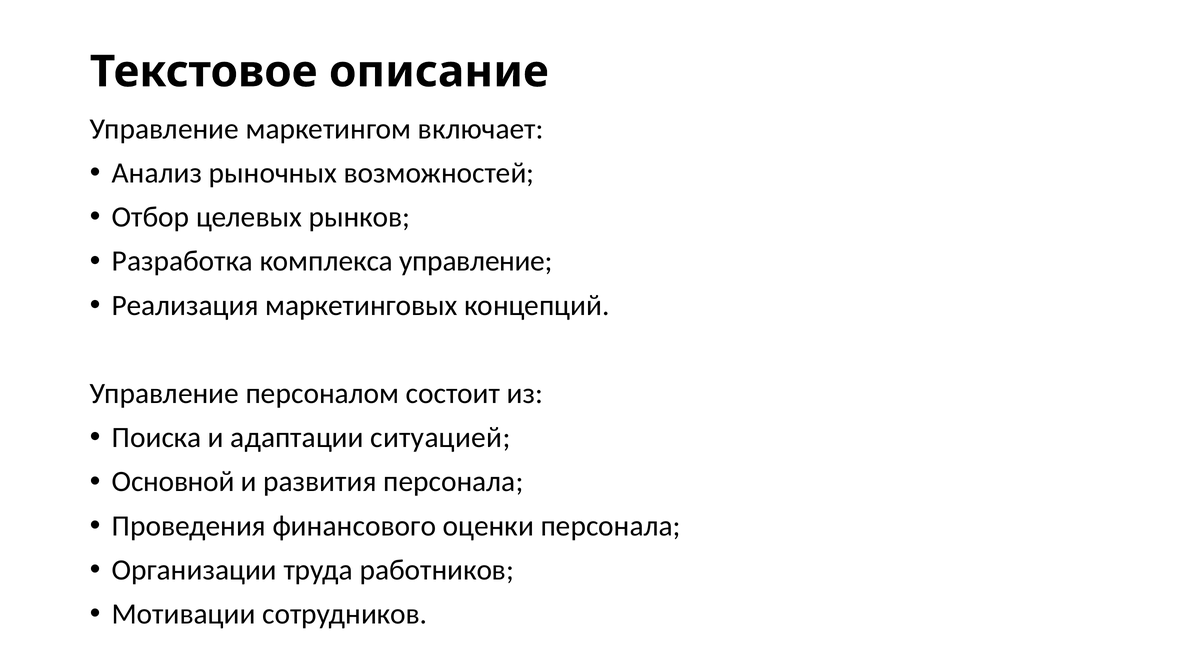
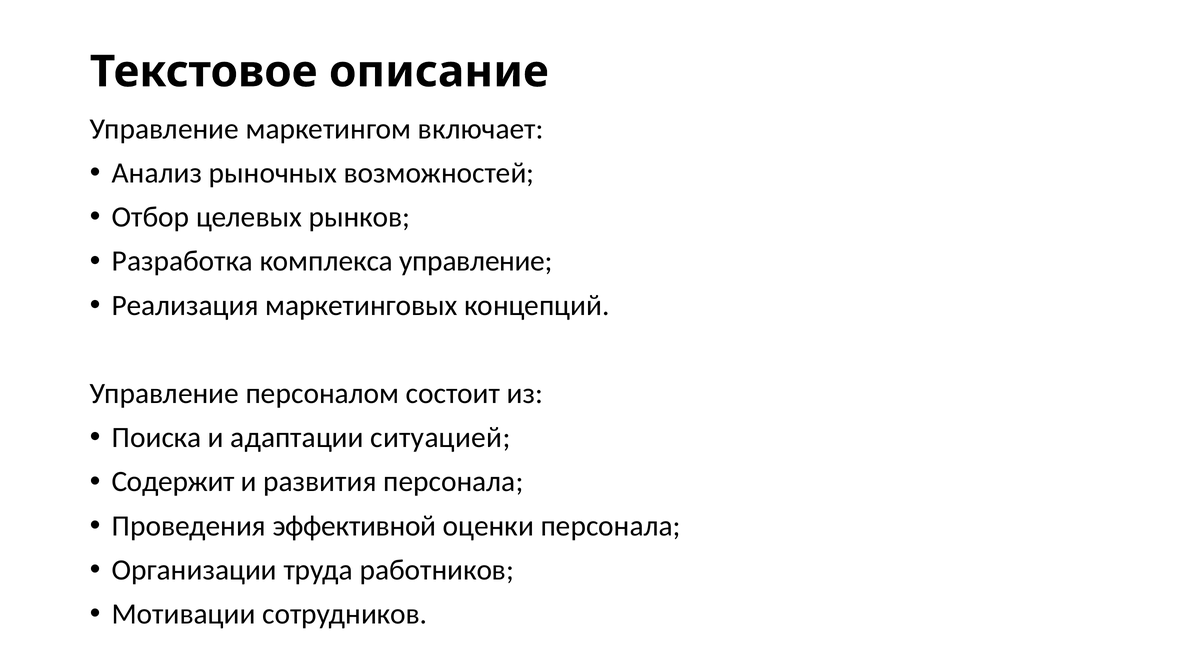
Основной: Основной -> Содержит
финансового: финансового -> эффективной
